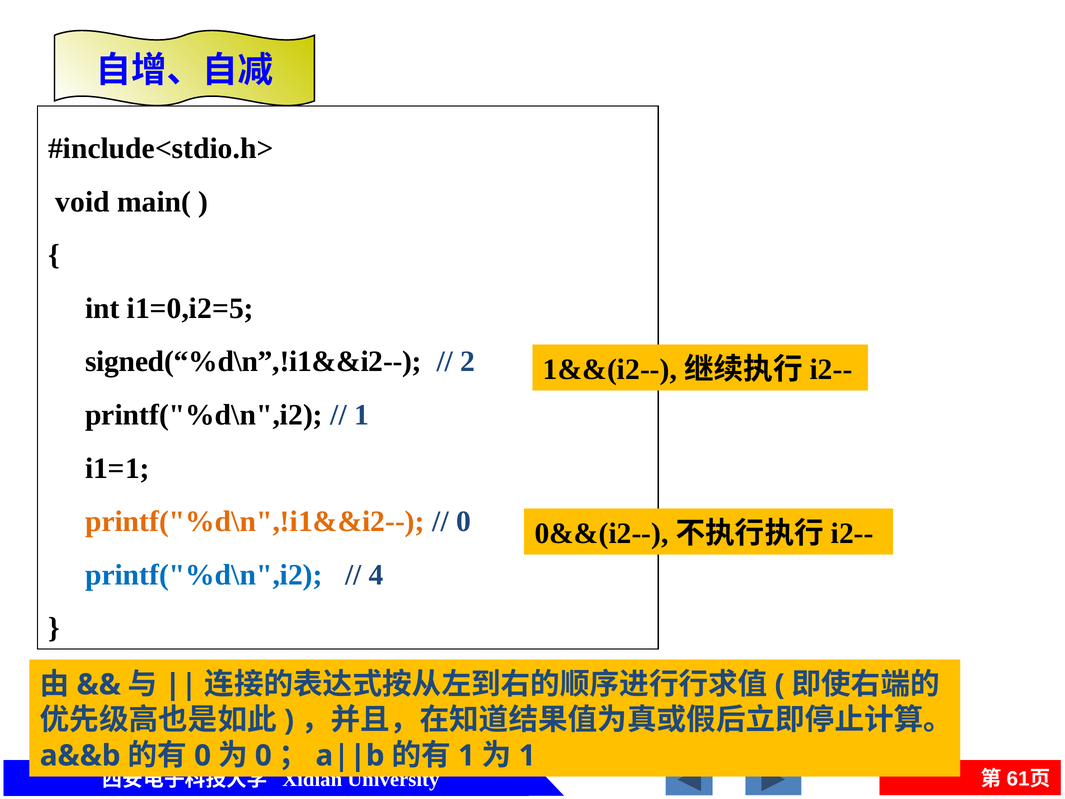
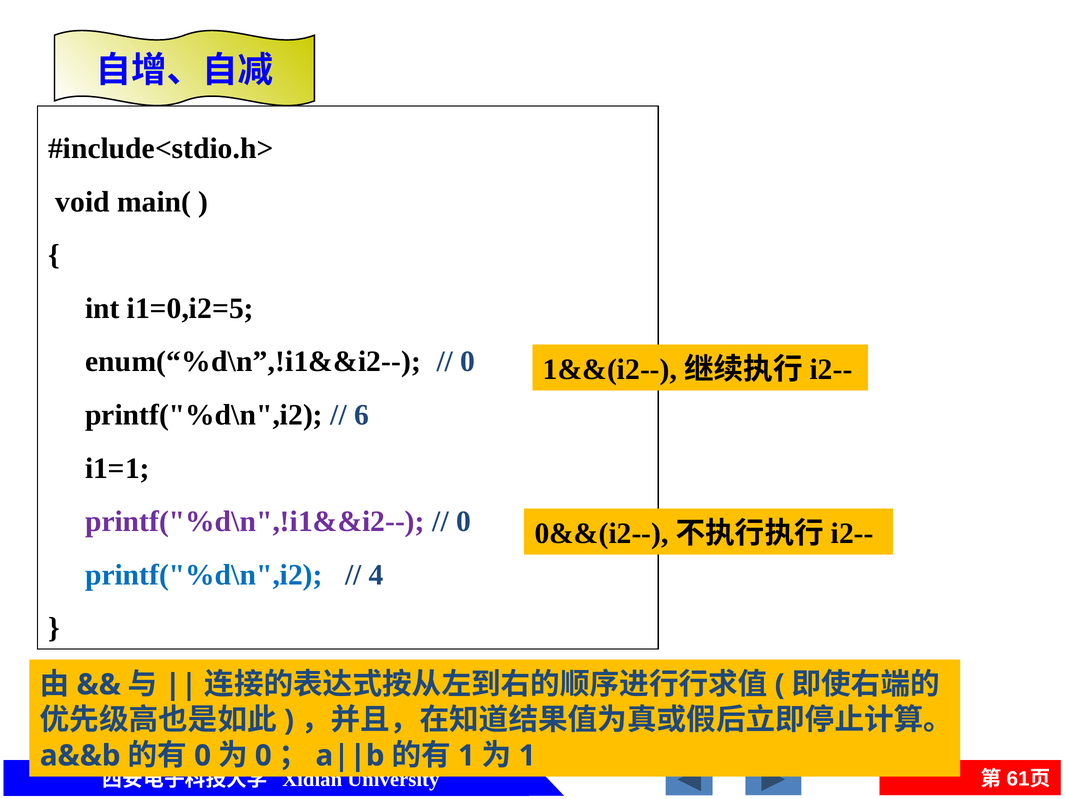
signed(“%d\n”,!i1&&i2--: signed(“%d\n”,!i1&&i2-- -> enum(“%d\n”,!i1&&i2--
2 at (468, 362): 2 -> 0
1 at (362, 415): 1 -> 6
printf("%d\n",!i1&&i2-- colour: orange -> purple
